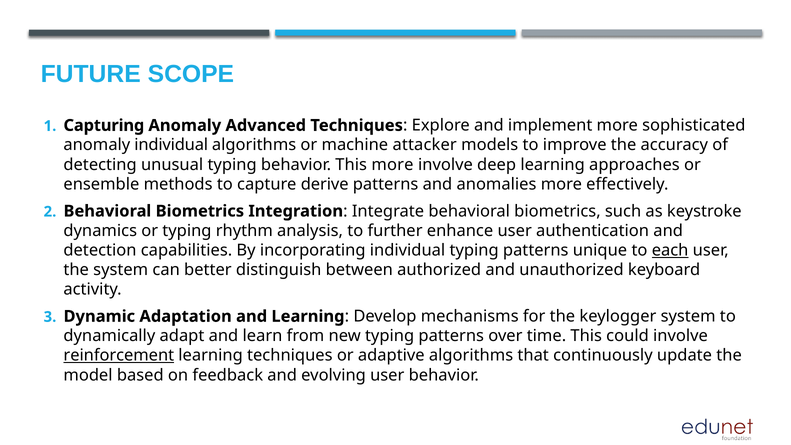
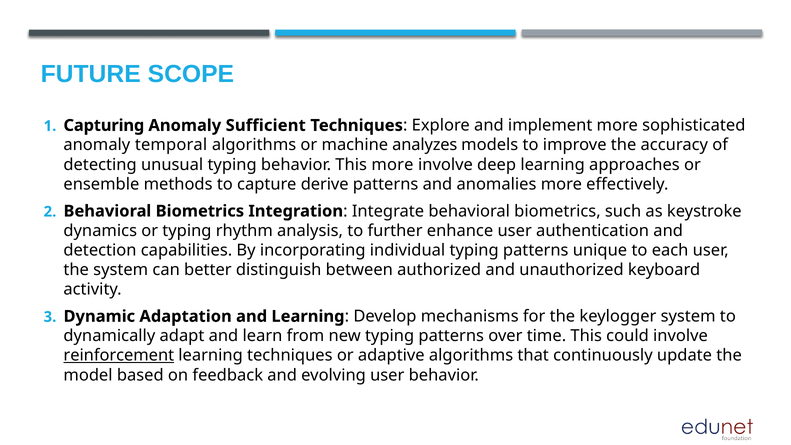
Advanced: Advanced -> Sufficient
anomaly individual: individual -> temporal
attacker: attacker -> analyzes
each underline: present -> none
